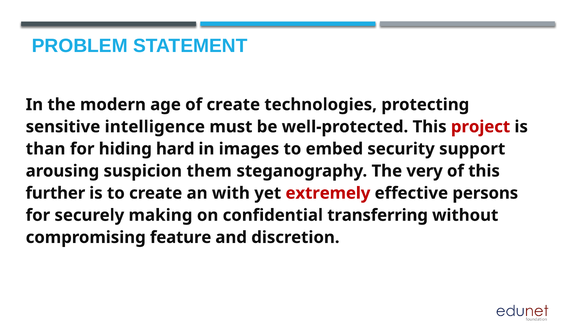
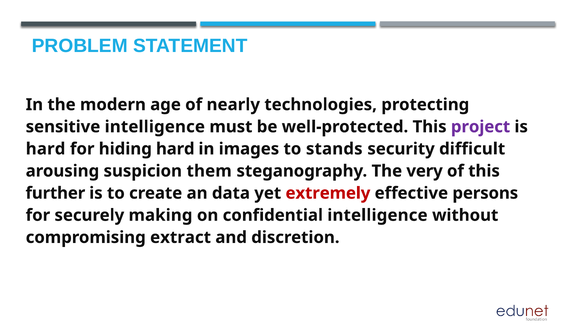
of create: create -> nearly
project colour: red -> purple
than at (46, 149): than -> hard
embed: embed -> stands
support: support -> difficult
with: with -> data
confidential transferring: transferring -> intelligence
feature: feature -> extract
